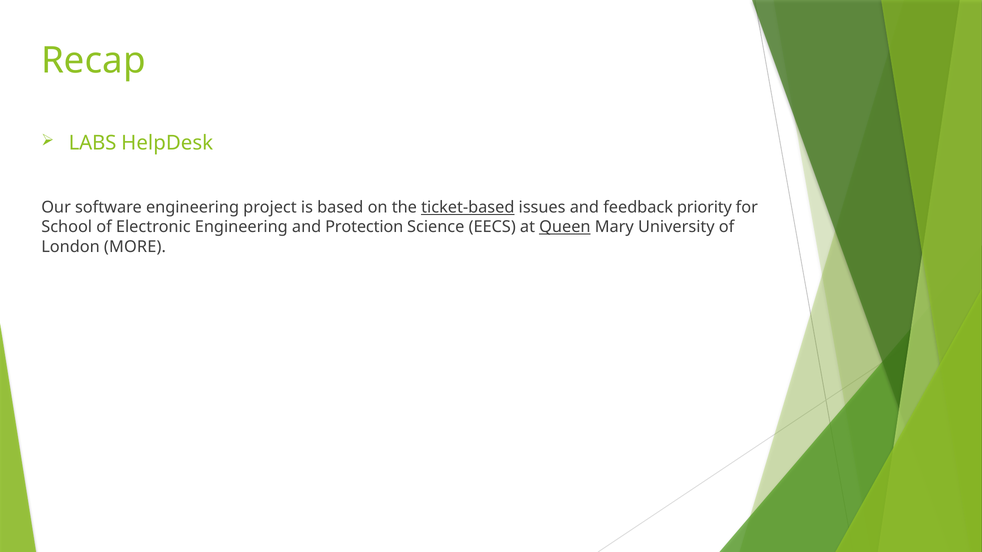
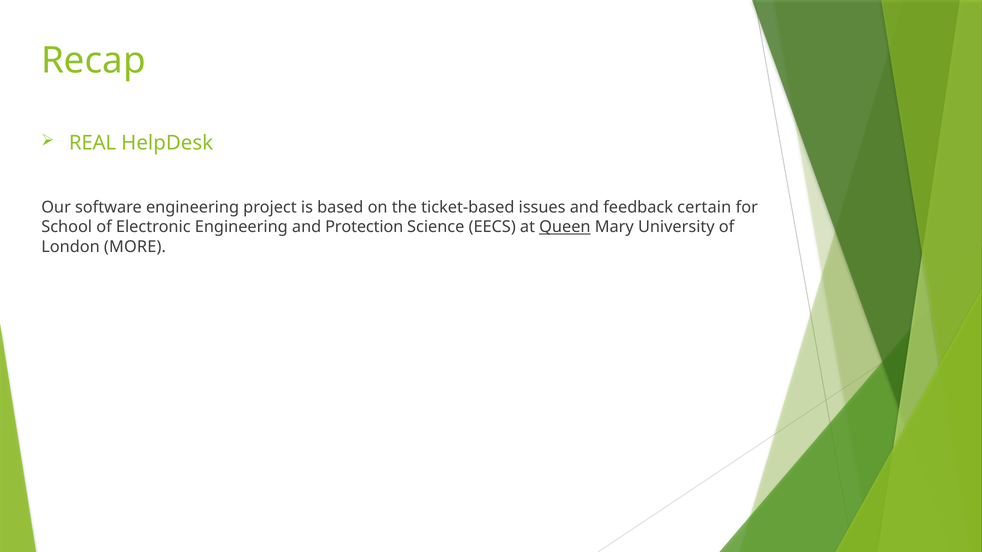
LABS: LABS -> REAL
ticket-based underline: present -> none
priority: priority -> certain
